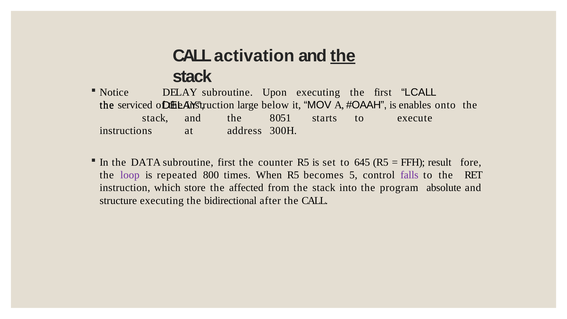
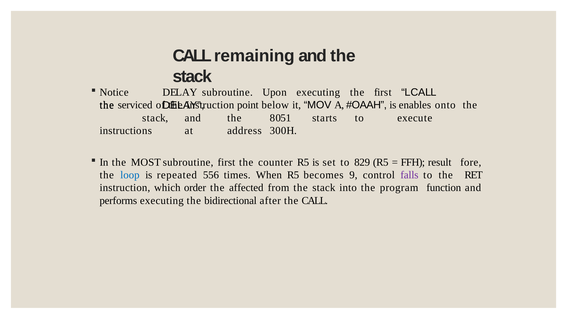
activation: activation -> remaining
the at (343, 56) underline: present -> none
large: large -> point
DATA: DATA -> MOST
645: 645 -> 829
loop colour: purple -> blue
800: 800 -> 556
5: 5 -> 9
store: store -> order
absolute: absolute -> function
structure: structure -> performs
